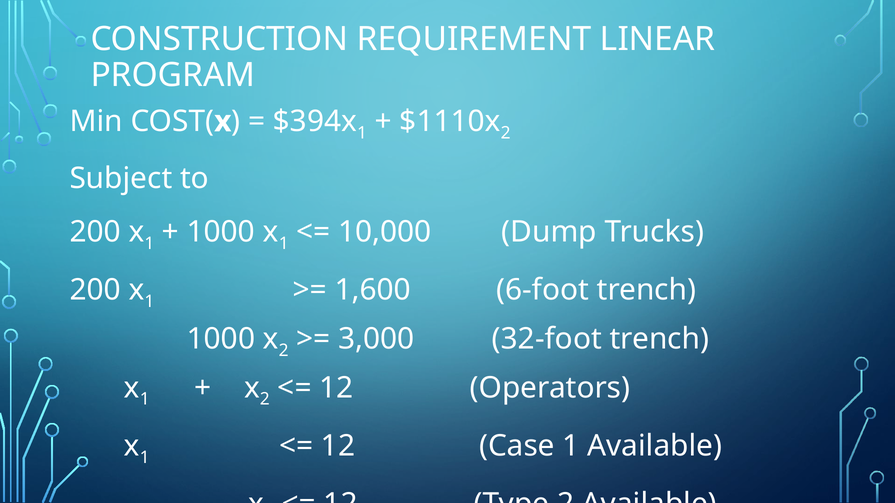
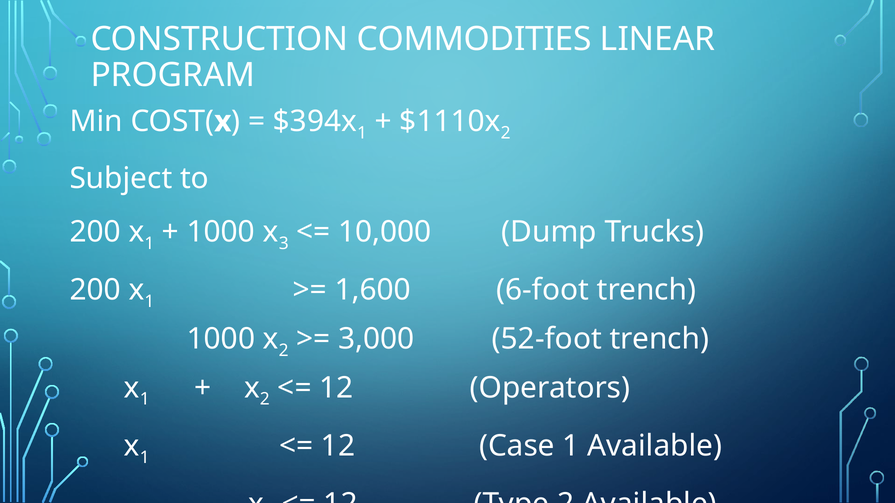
REQUIREMENT: REQUIREMENT -> COMMODITIES
1 at (284, 244): 1 -> 3
32-foot: 32-foot -> 52-foot
